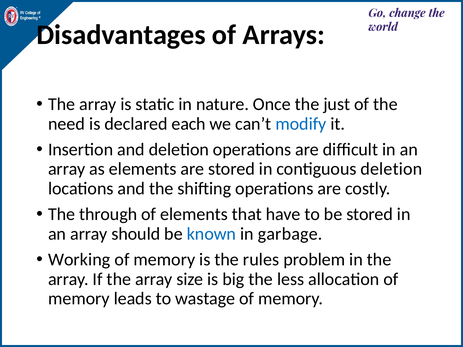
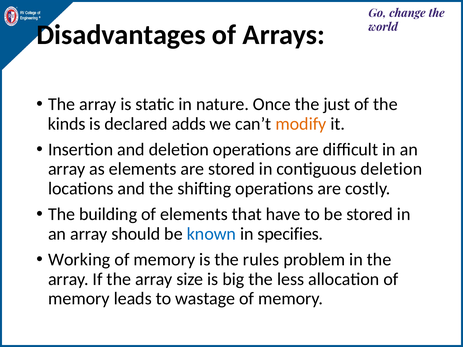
need: need -> kinds
each: each -> adds
modify colour: blue -> orange
through: through -> building
garbage: garbage -> specifies
